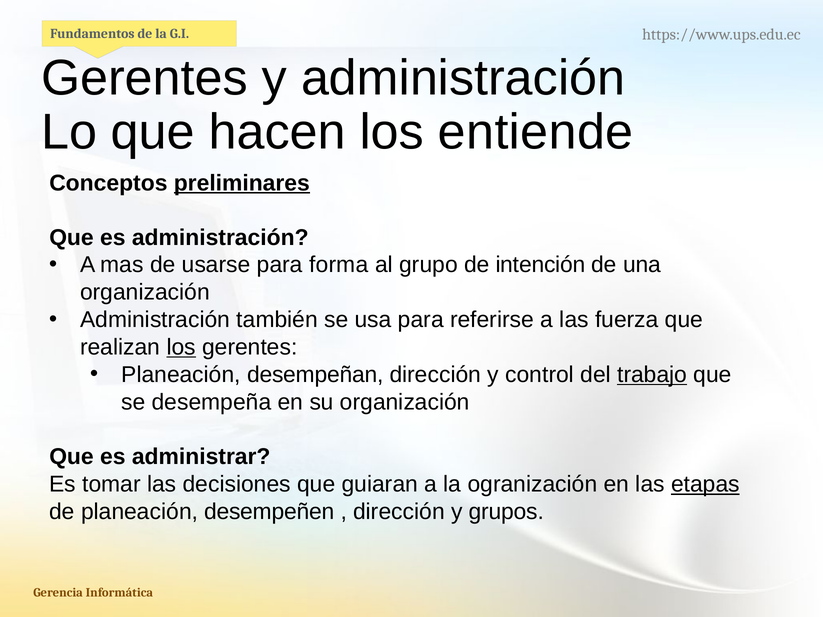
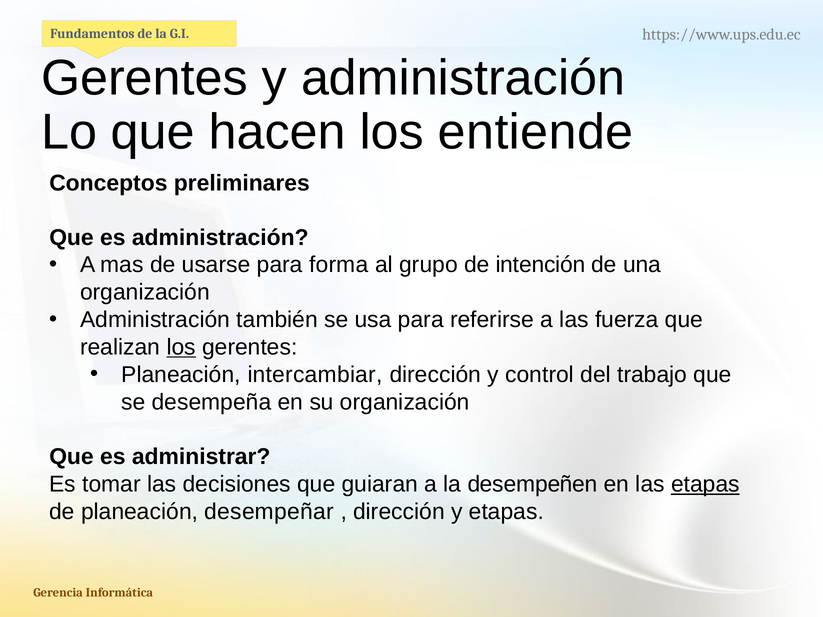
preliminares underline: present -> none
desempeñan: desempeñan -> intercambiar
trabajo underline: present -> none
ogranización: ogranización -> desempeñen
desempeñen: desempeñen -> desempeñar
y grupos: grupos -> etapas
